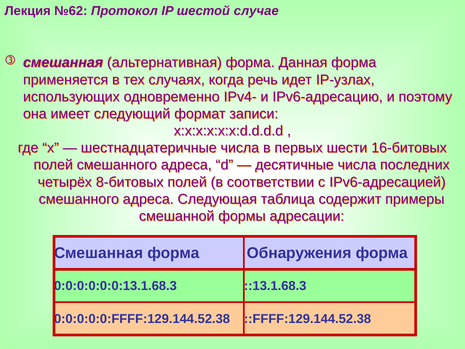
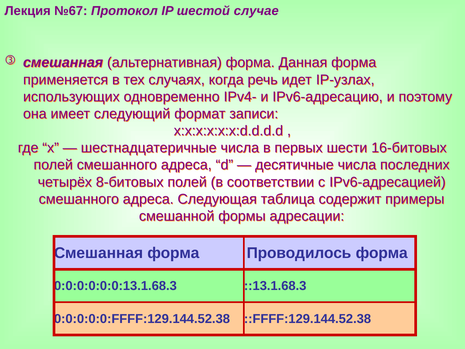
№62: №62 -> №67
Обнаружения: Обнаружения -> Проводилось
